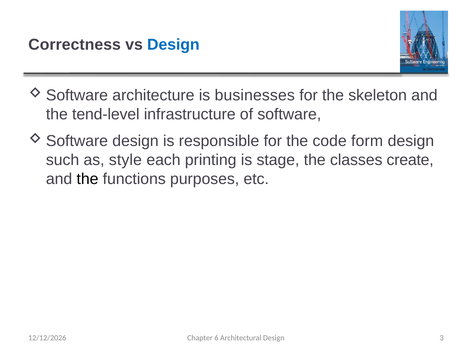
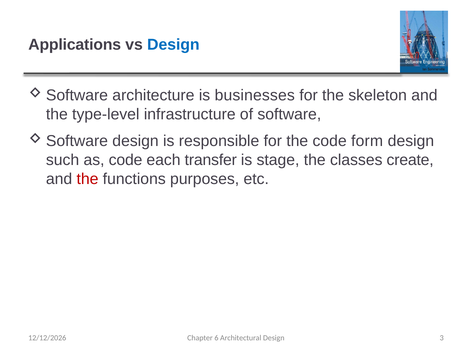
Correctness: Correctness -> Applications
tend-level: tend-level -> type-level
as style: style -> code
printing: printing -> transfer
the at (87, 179) colour: black -> red
